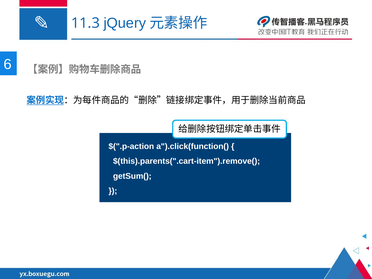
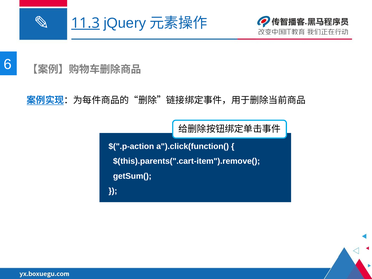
11.3 underline: none -> present
